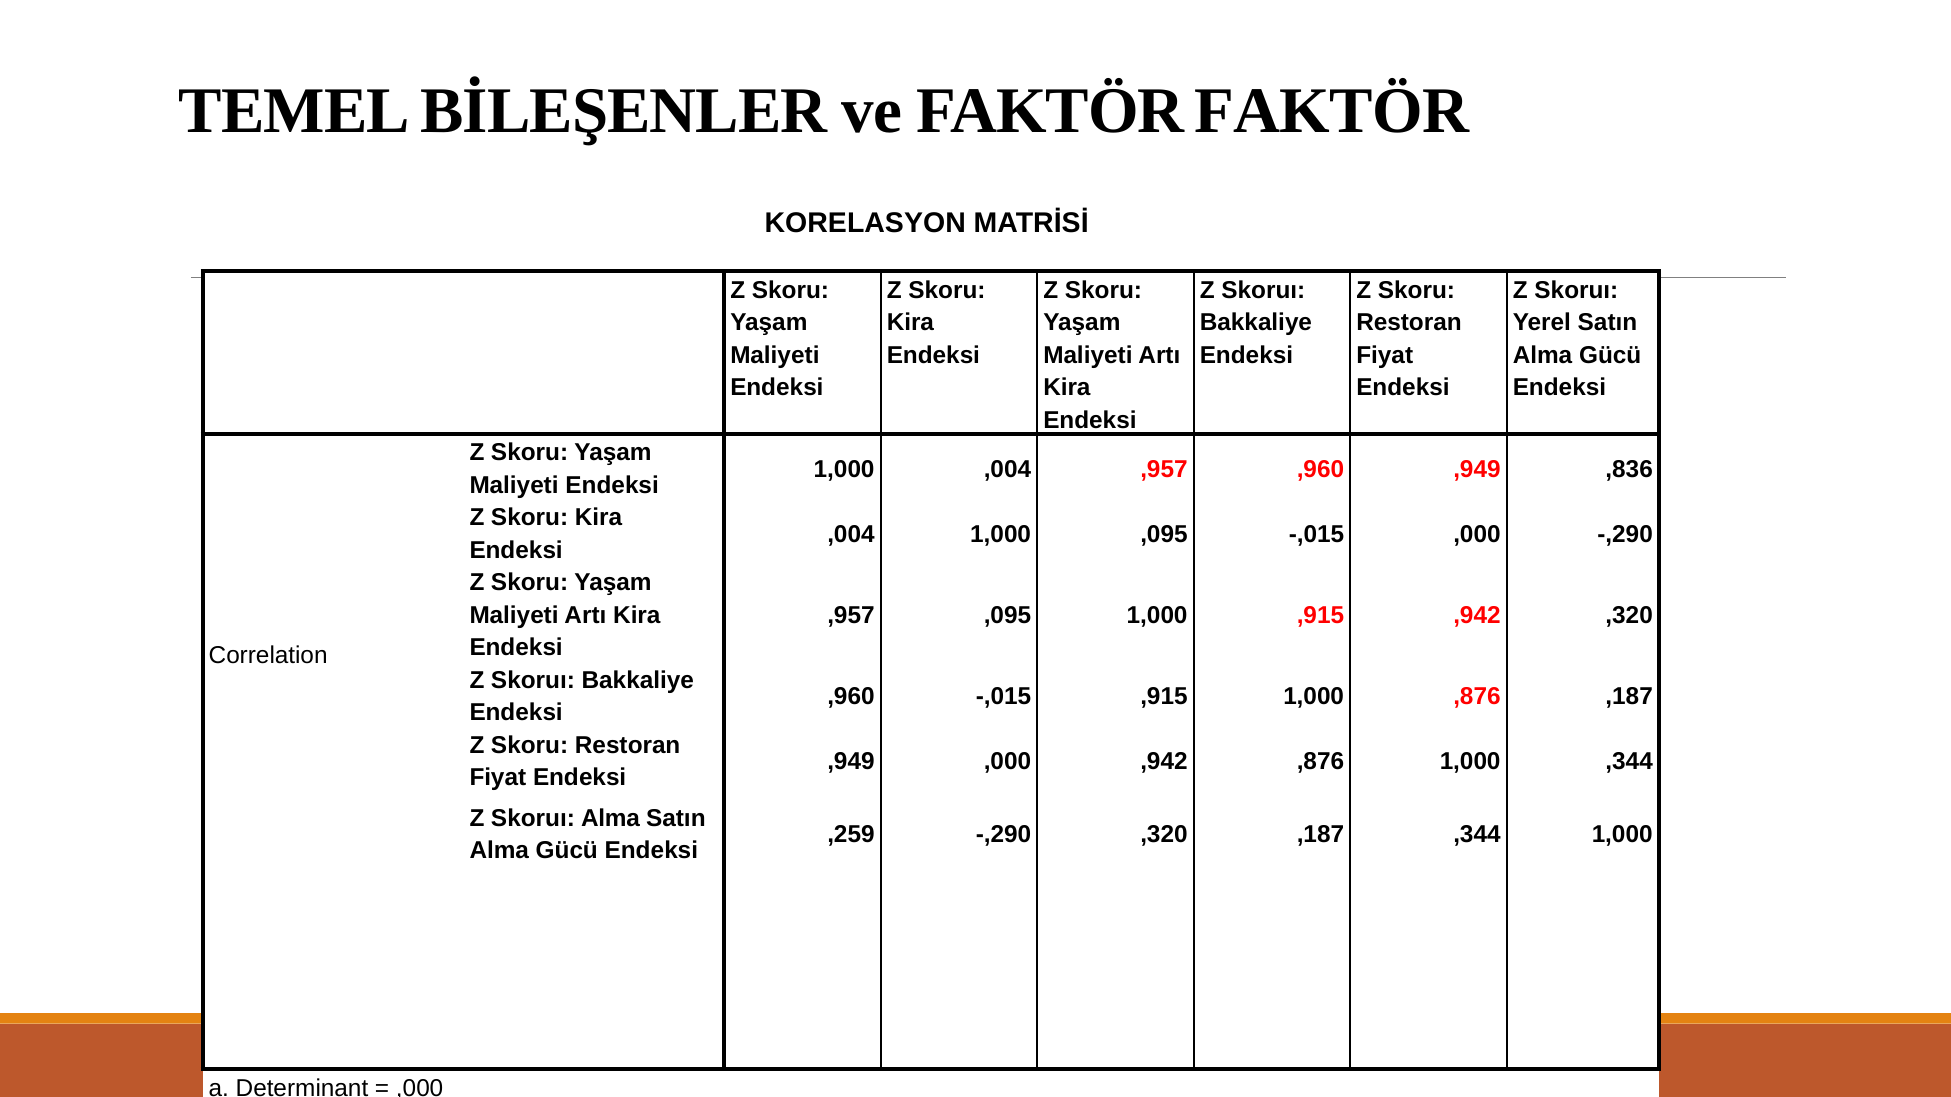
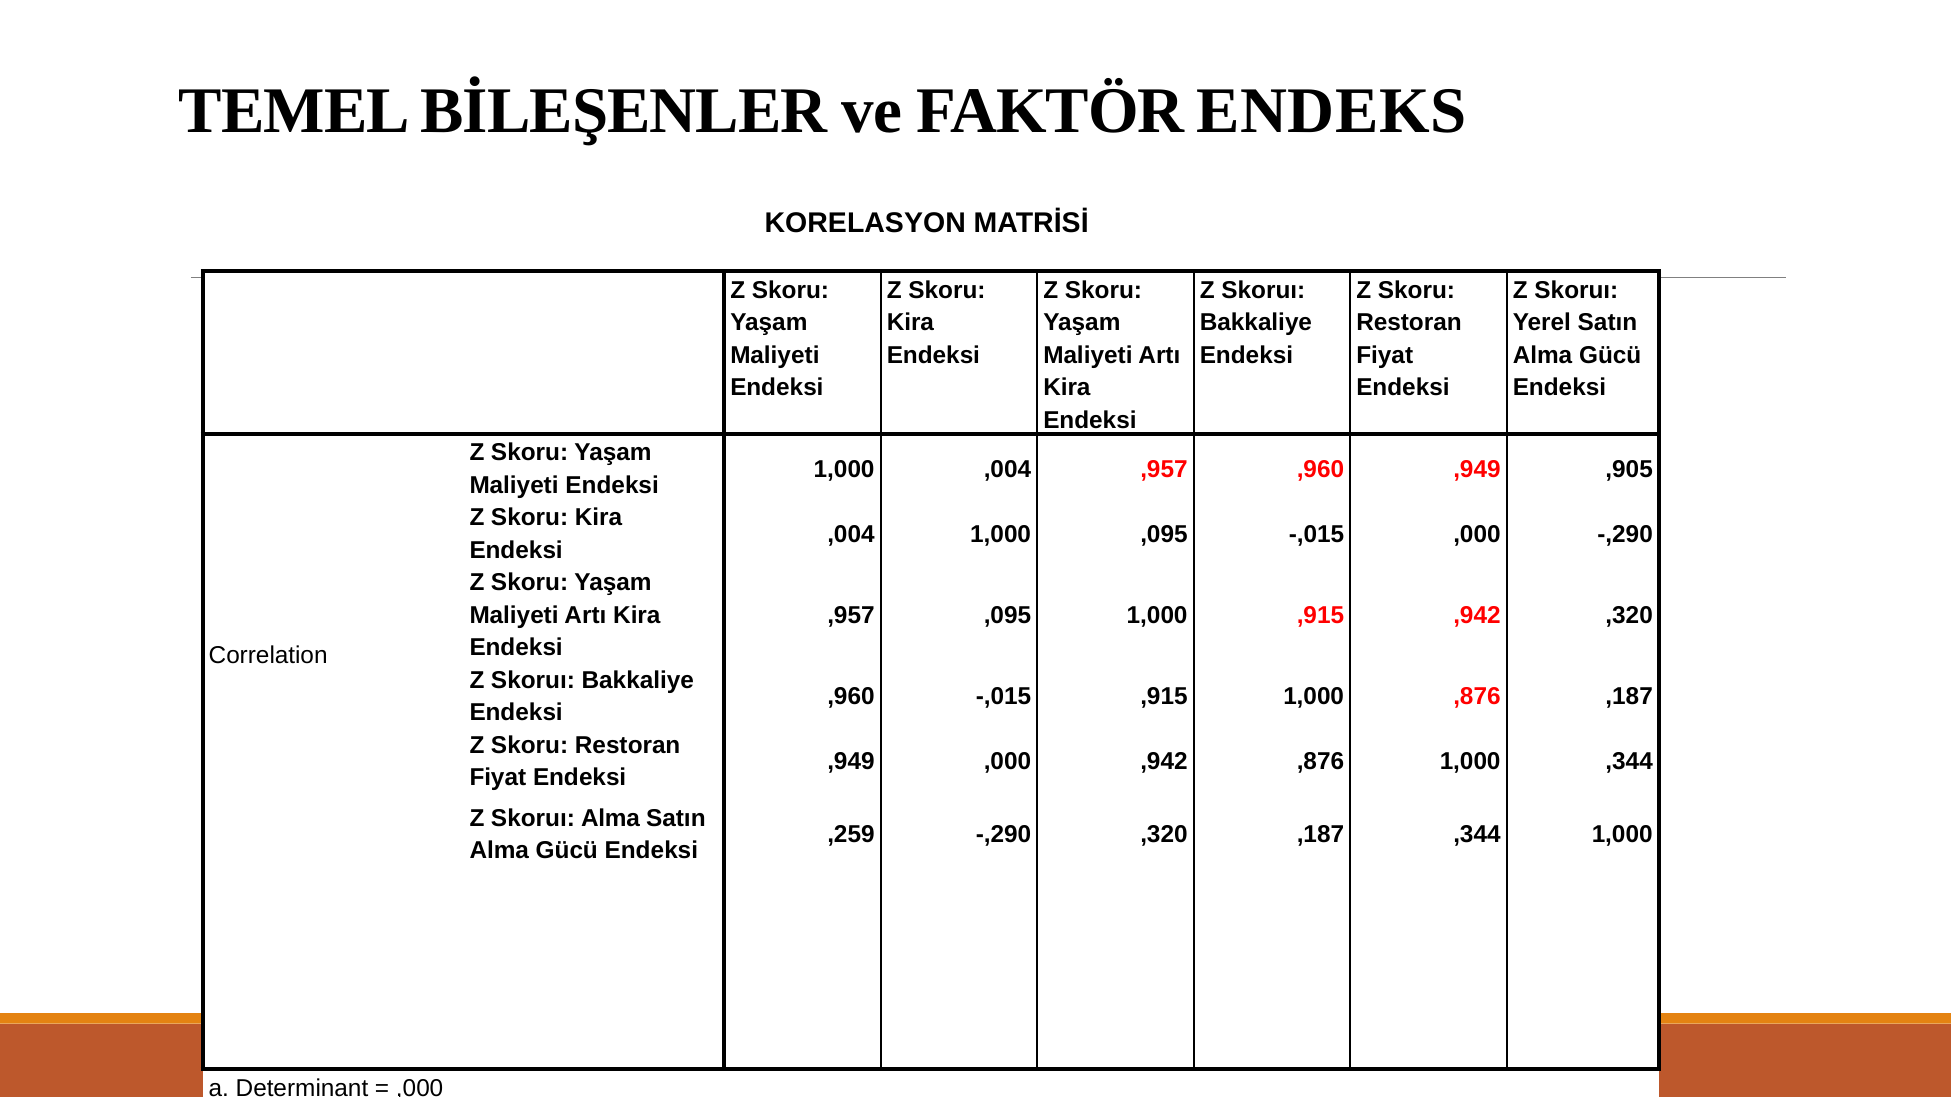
FAKTÖR FAKTÖR: FAKTÖR -> ENDEKS
,836: ,836 -> ,905
